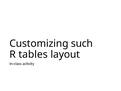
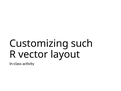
tables: tables -> vector
